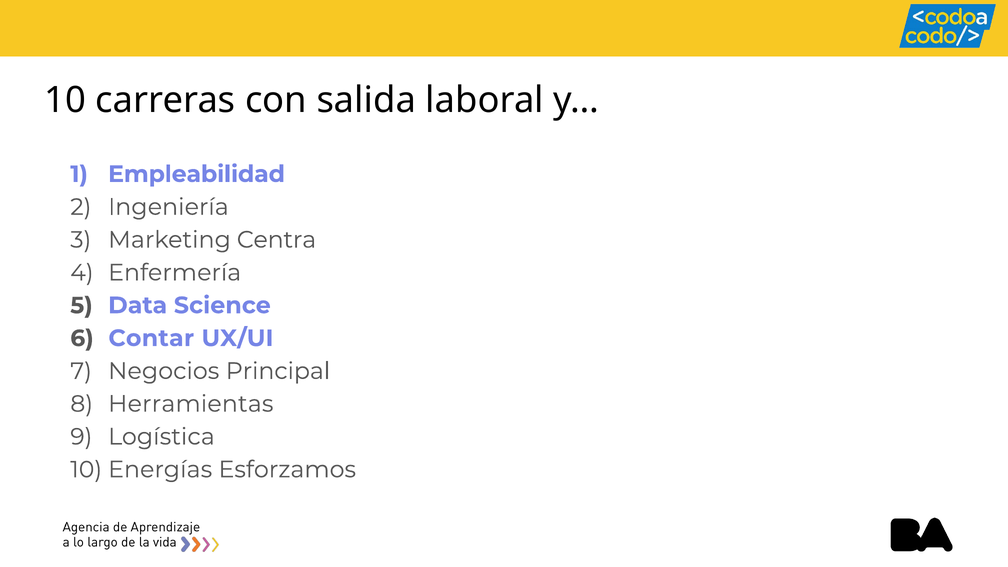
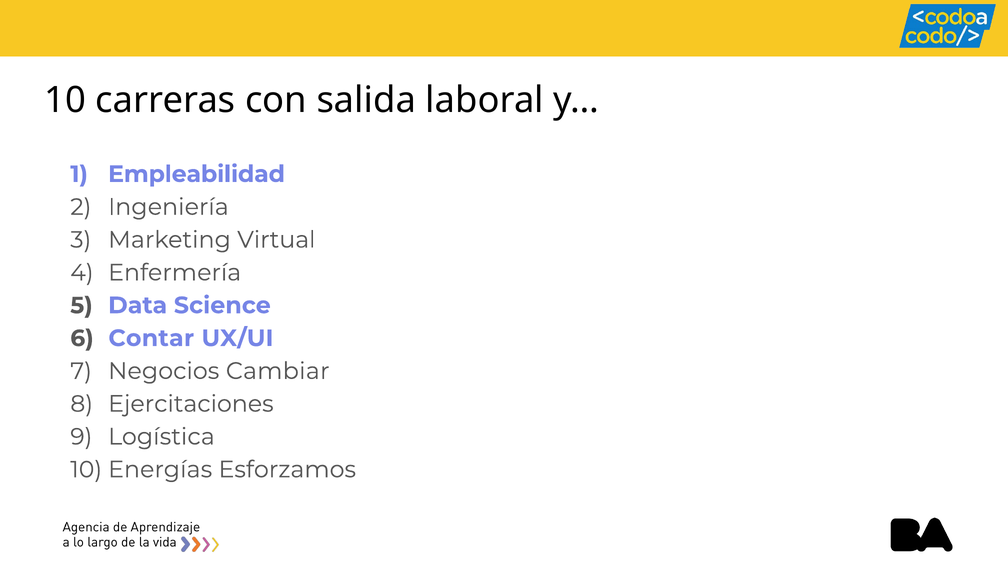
Centra: Centra -> Virtual
Principal: Principal -> Cambiar
Herramientas: Herramientas -> Ejercitaciones
